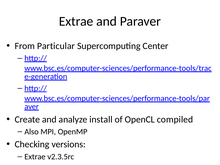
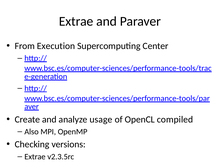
Particular: Particular -> Execution
install: install -> usage
